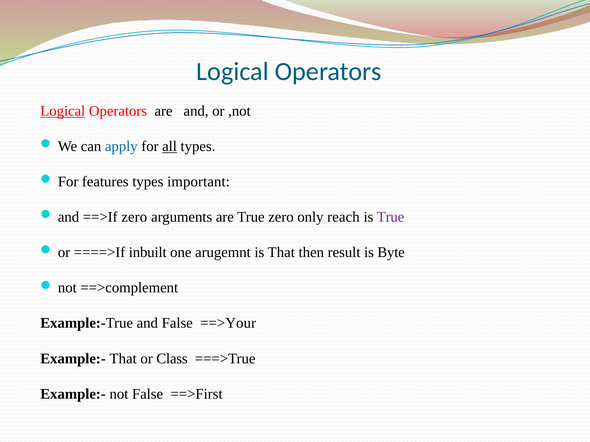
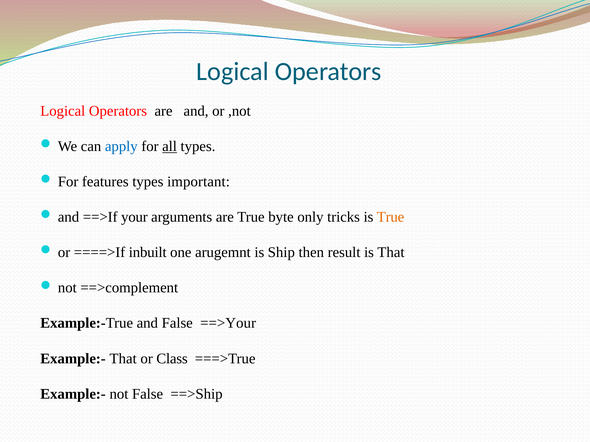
Logical at (63, 111) underline: present -> none
==>If zero: zero -> your
True zero: zero -> byte
reach: reach -> tricks
True at (391, 217) colour: purple -> orange
is That: That -> Ship
is Byte: Byte -> That
==>First: ==>First -> ==>Ship
